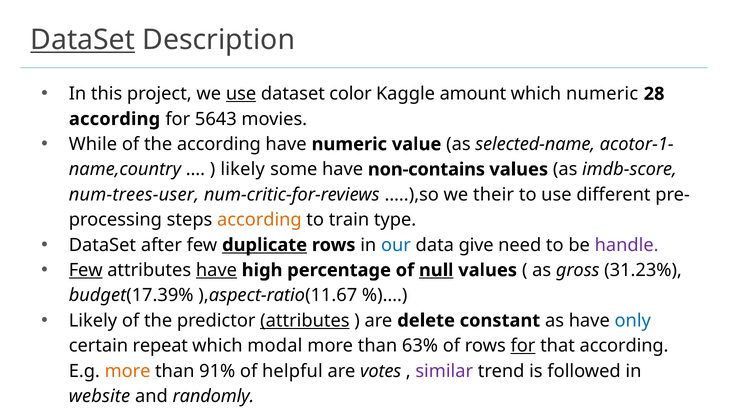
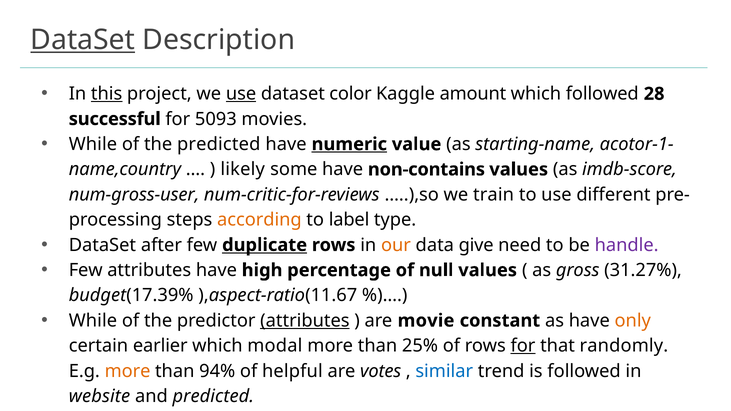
this underline: none -> present
which numeric: numeric -> followed
according at (115, 119): according -> successful
5643: 5643 -> 5093
the according: according -> predicted
numeric at (349, 144) underline: none -> present
selected-name: selected-name -> starting-name
num-trees-user: num-trees-user -> num-gross-user
their: their -> train
train: train -> label
our colour: blue -> orange
Few at (86, 270) underline: present -> none
have at (216, 270) underline: present -> none
null underline: present -> none
31.23%: 31.23% -> 31.27%
Likely at (93, 321): Likely -> While
delete: delete -> movie
only colour: blue -> orange
repeat: repeat -> earlier
63%: 63% -> 25%
that according: according -> randomly
91%: 91% -> 94%
similar colour: purple -> blue
and randomly: randomly -> predicted
